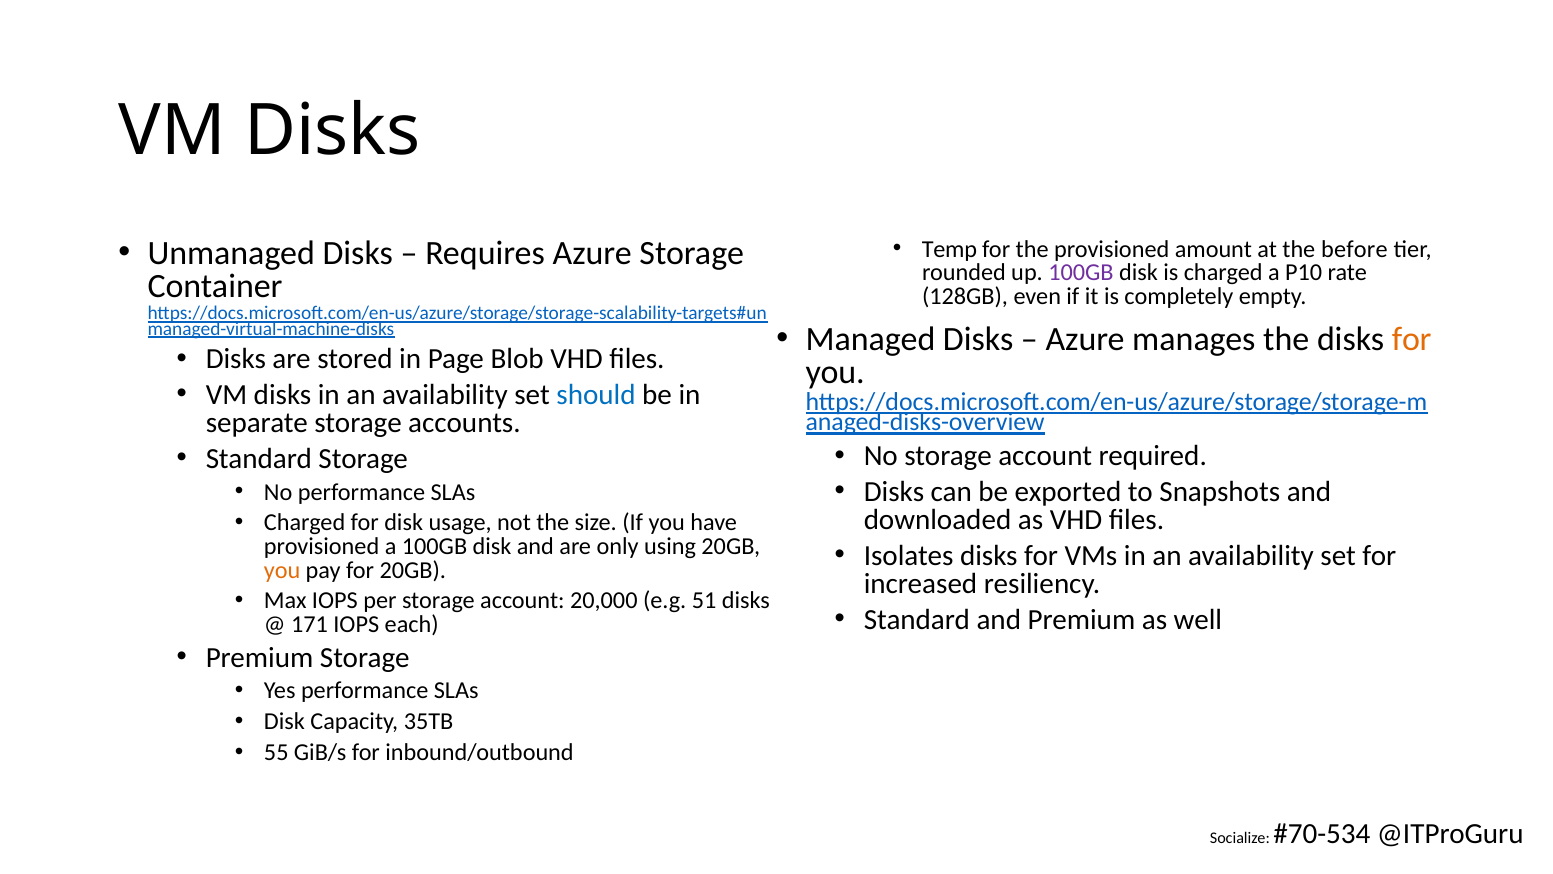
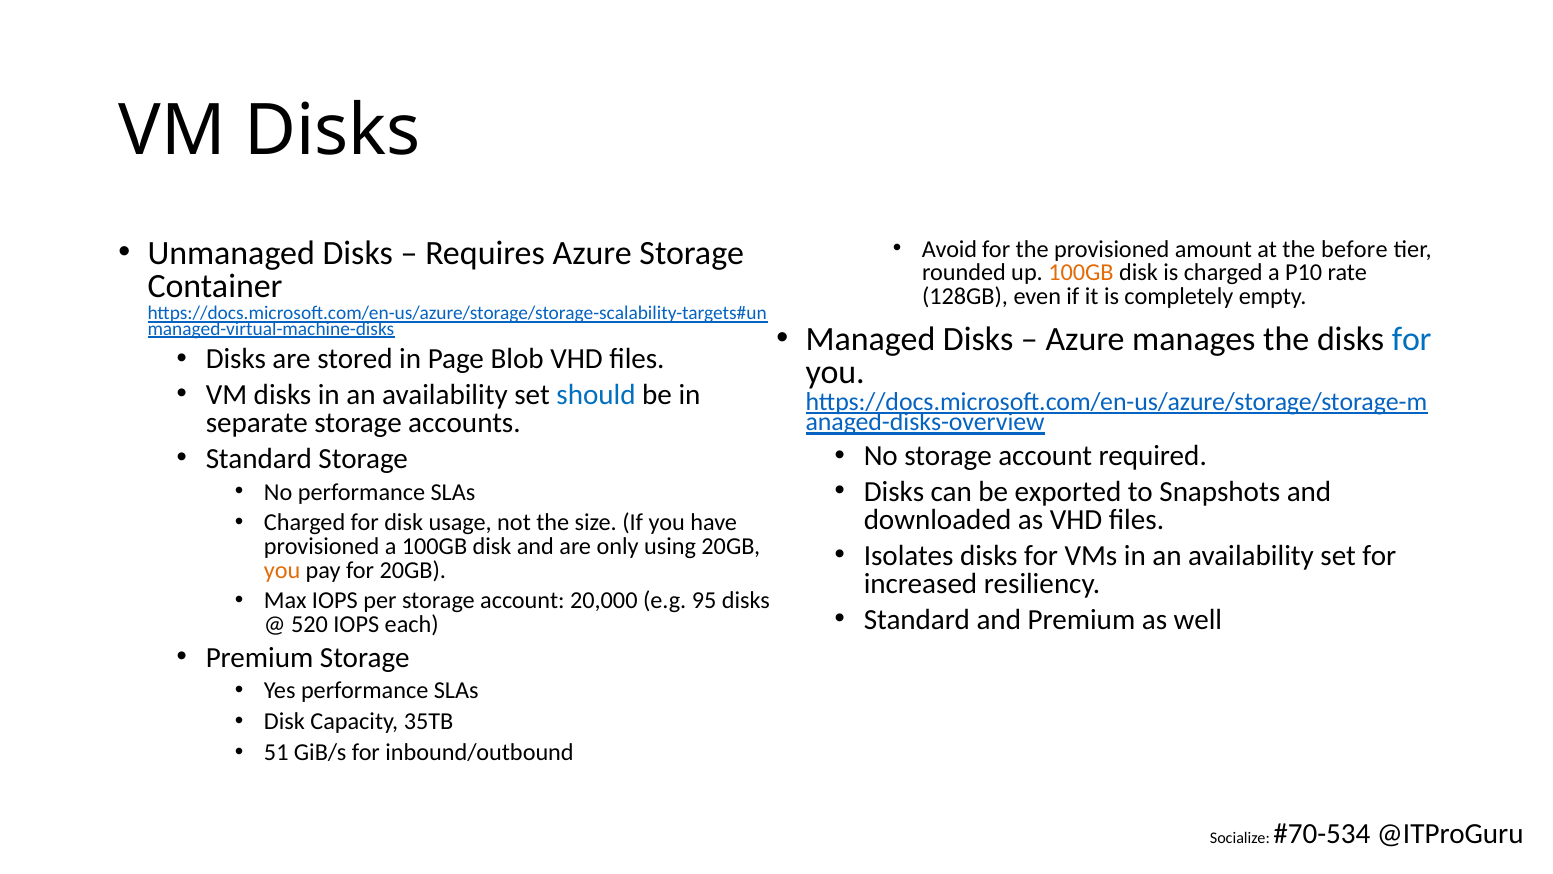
Temp: Temp -> Avoid
100GB at (1081, 273) colour: purple -> orange
for at (1412, 339) colour: orange -> blue
51: 51 -> 95
171: 171 -> 520
55: 55 -> 51
